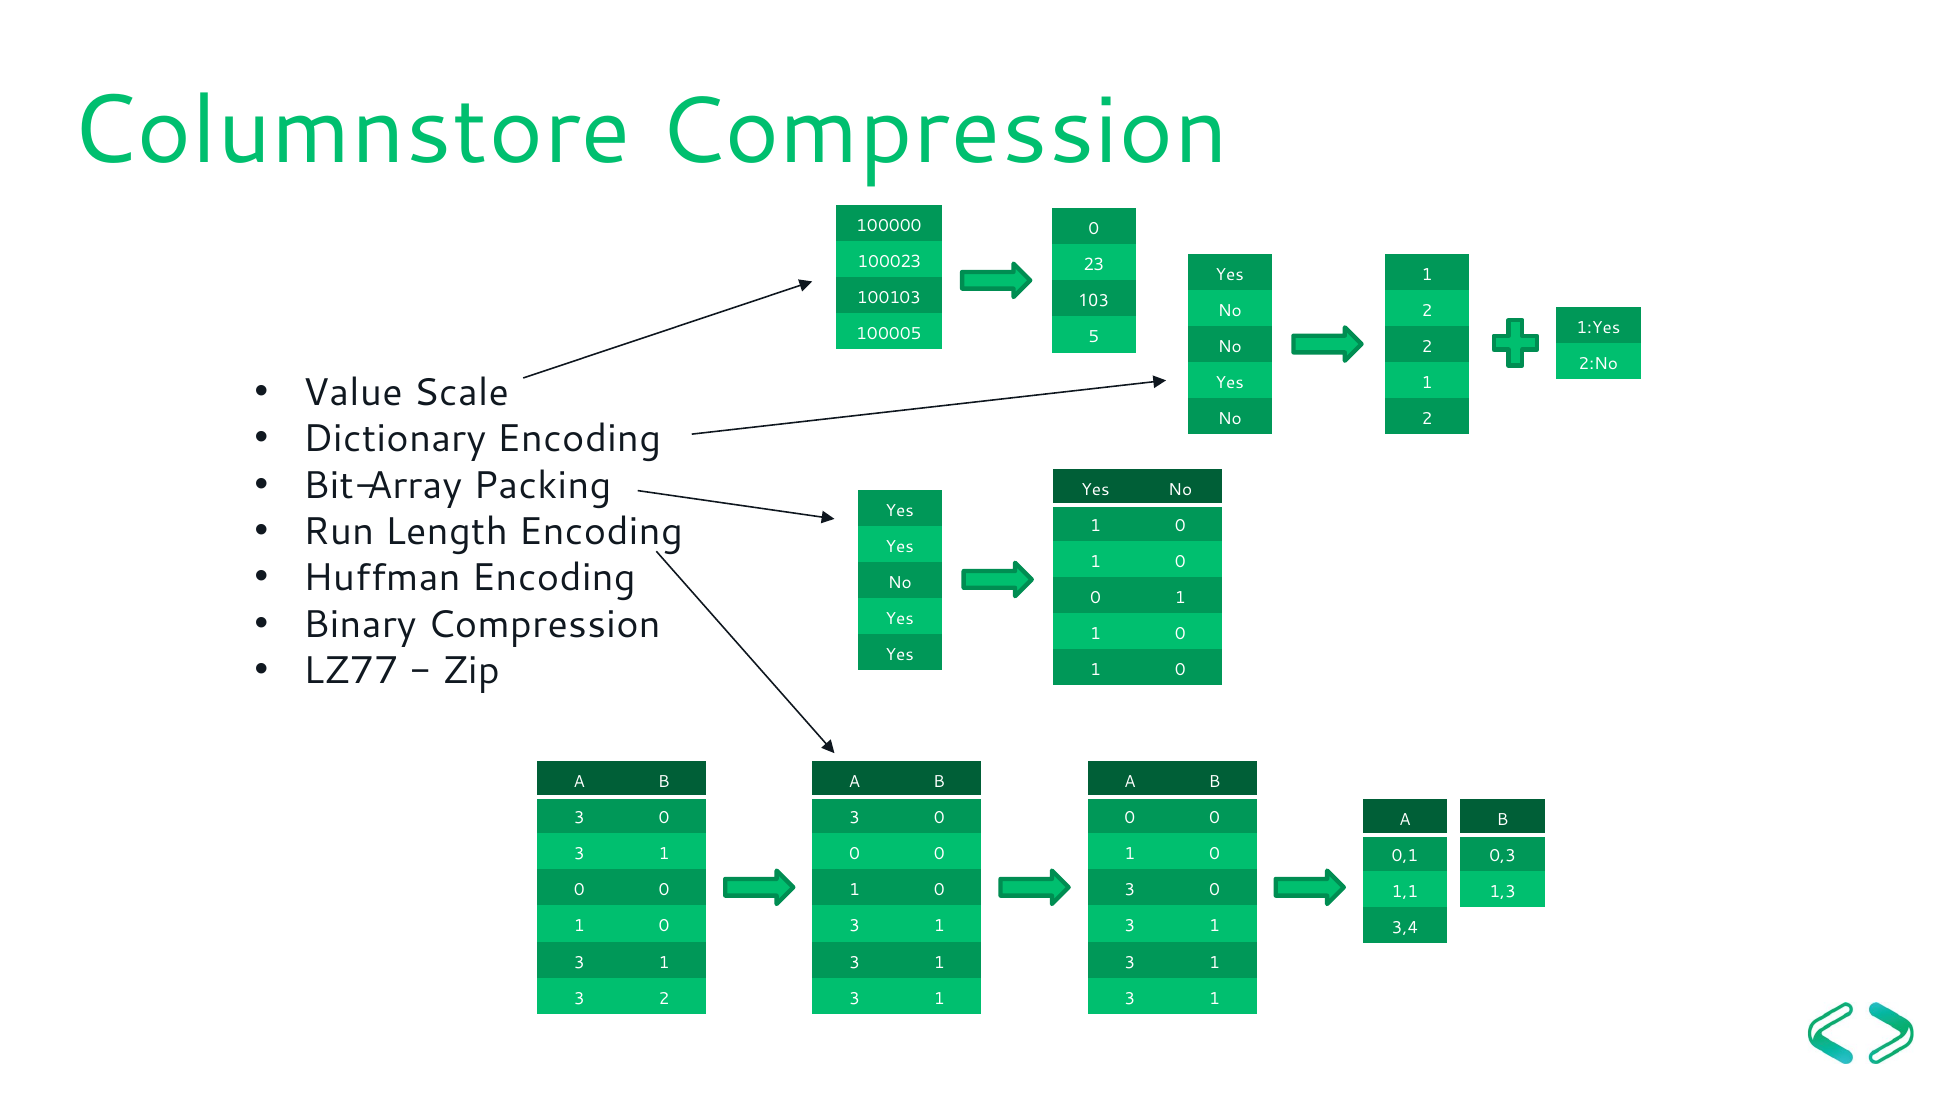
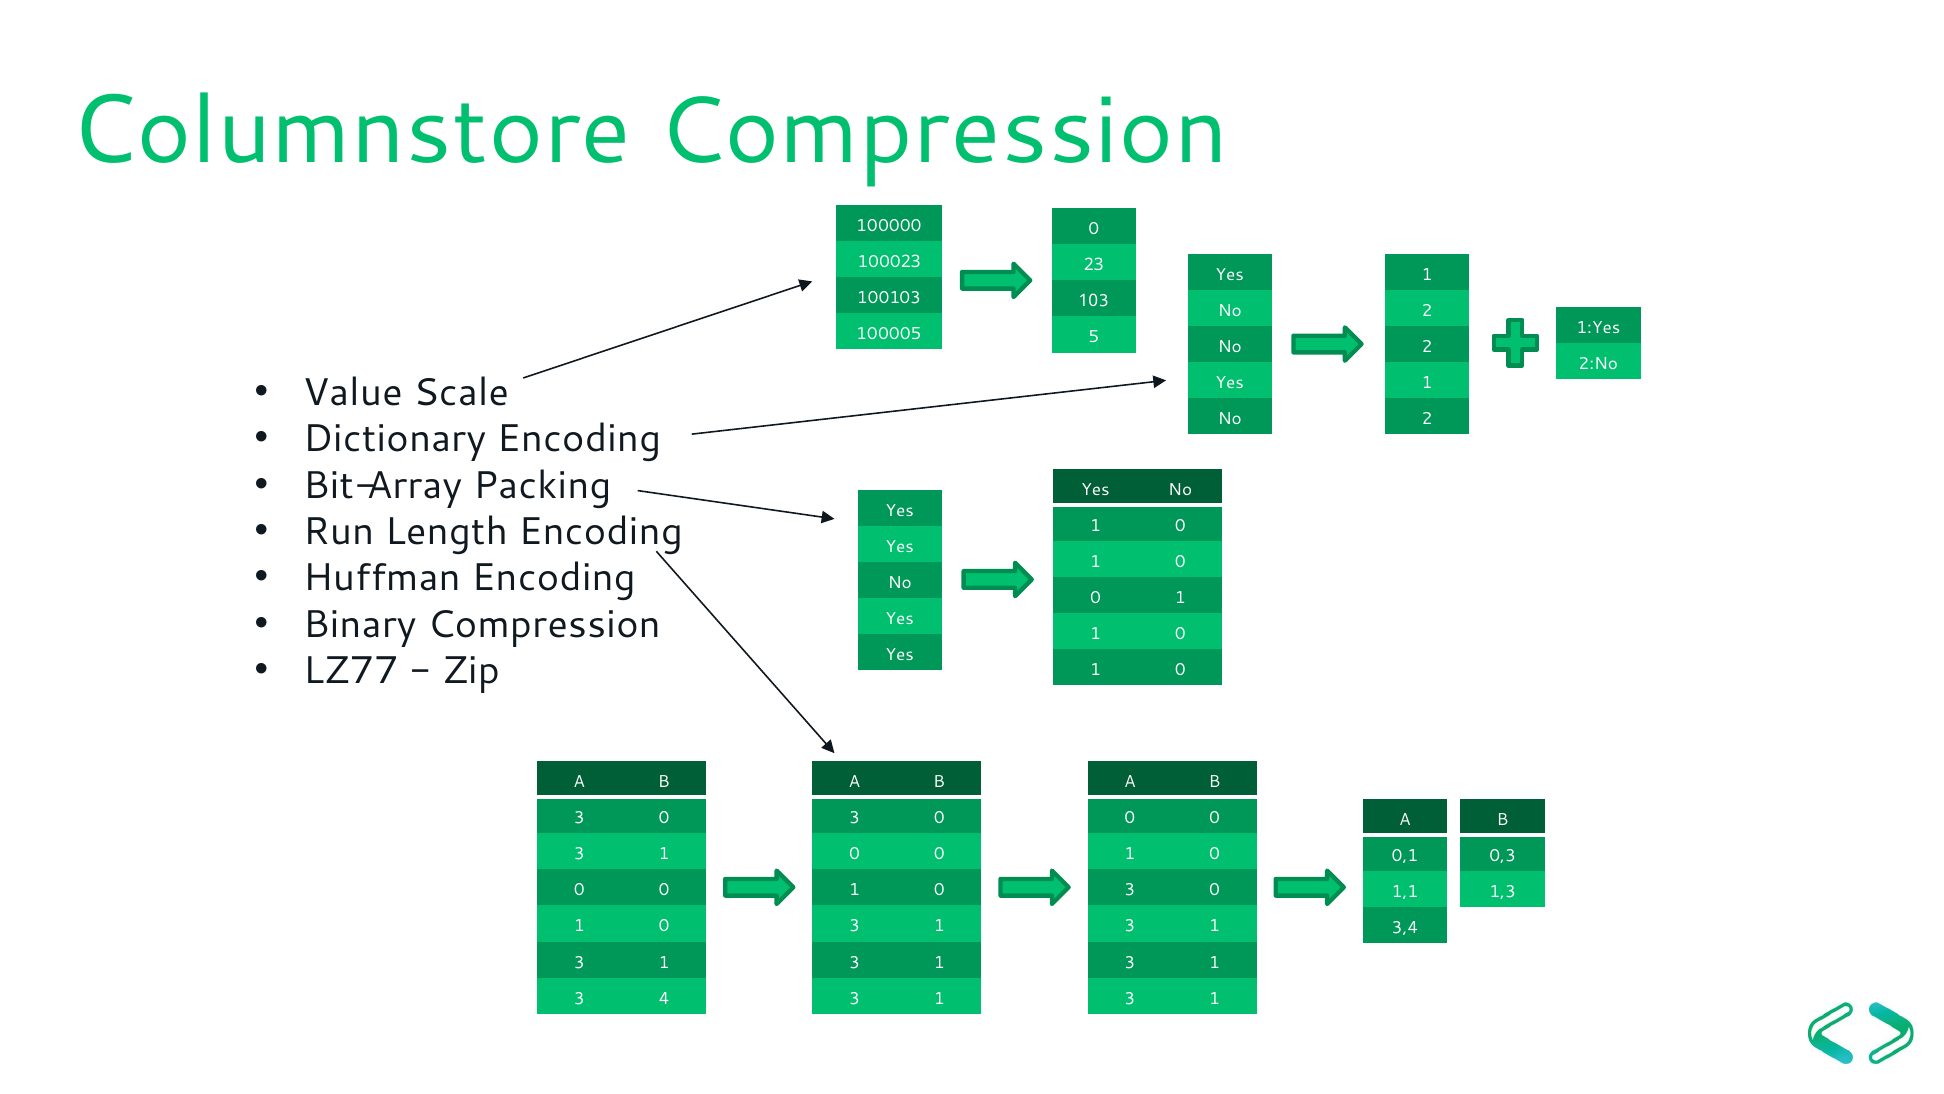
3 2: 2 -> 4
